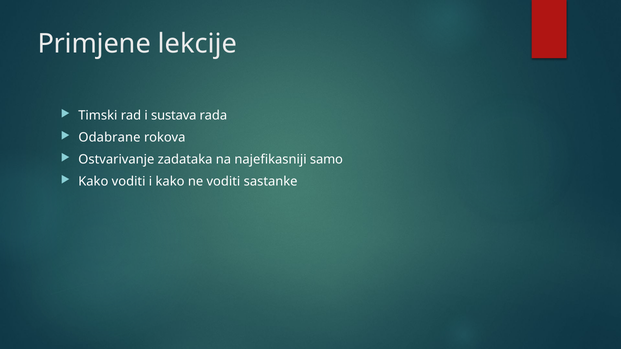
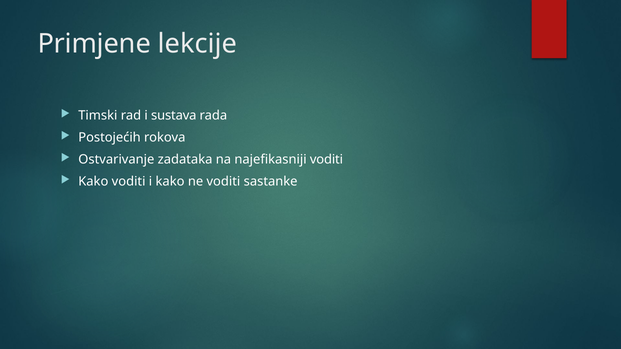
Odabrane: Odabrane -> Postojećih
najefikasniji samo: samo -> voditi
